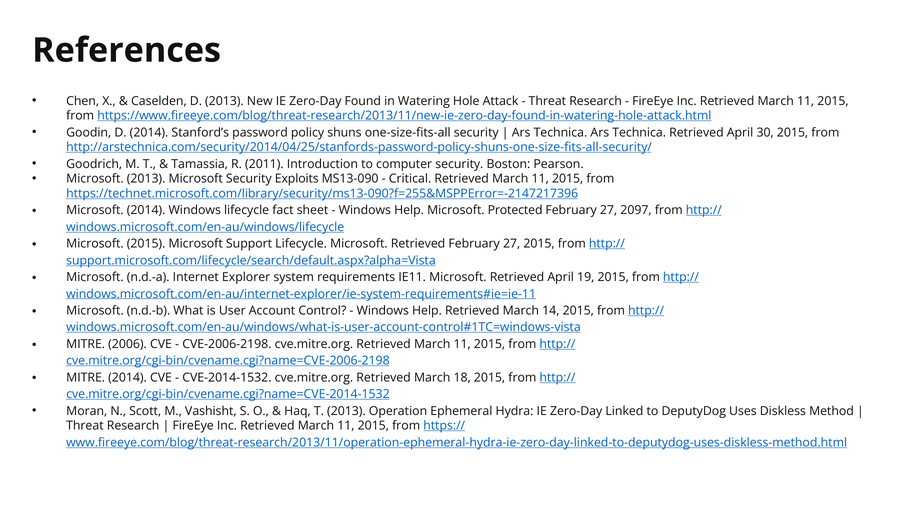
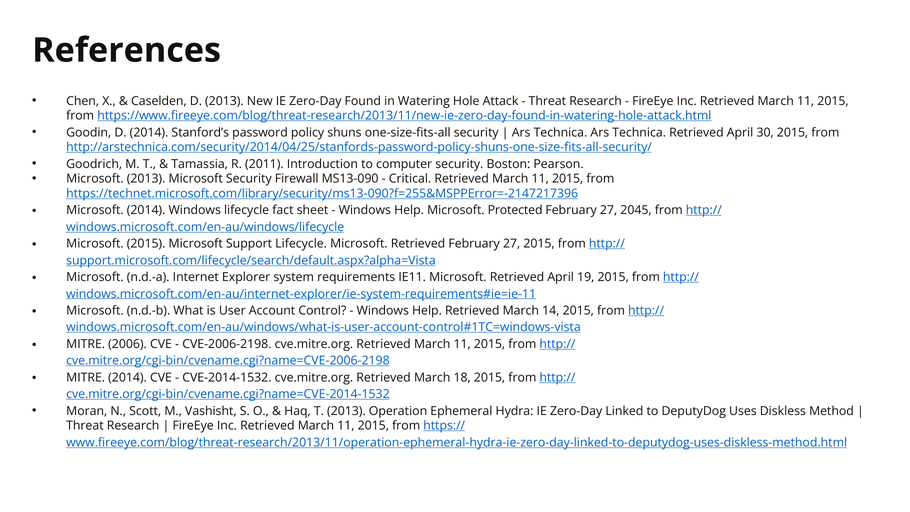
Exploits: Exploits -> Firewall
2097: 2097 -> 2045
